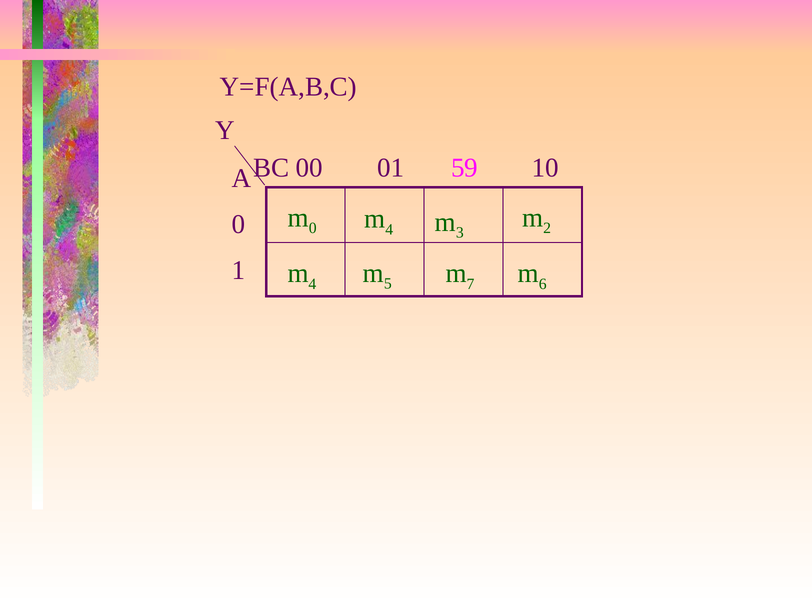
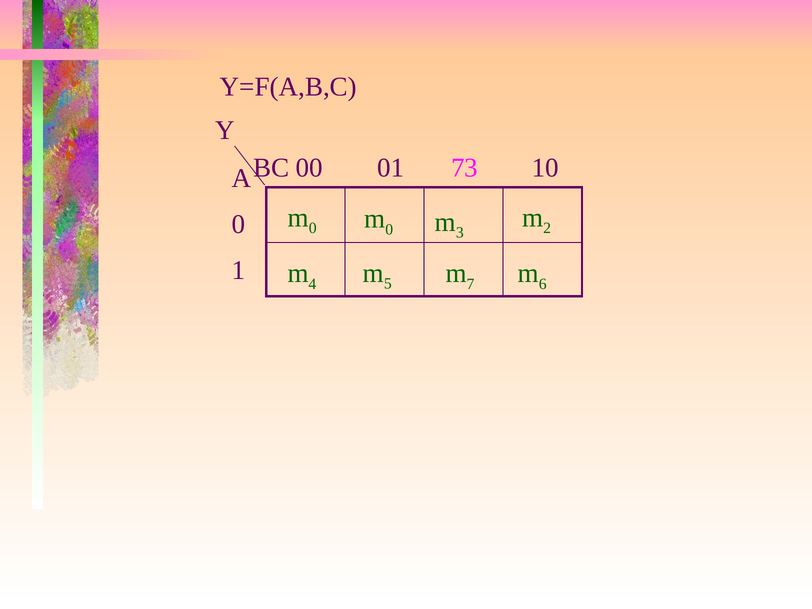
59: 59 -> 73
4 at (389, 230): 4 -> 0
